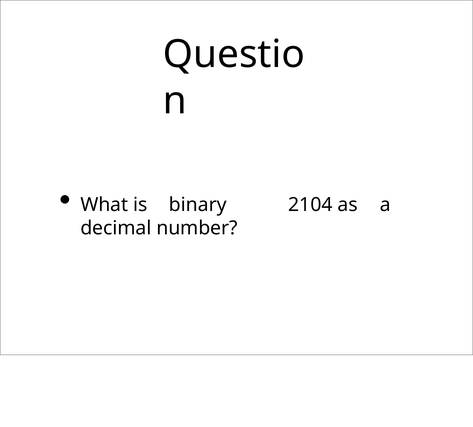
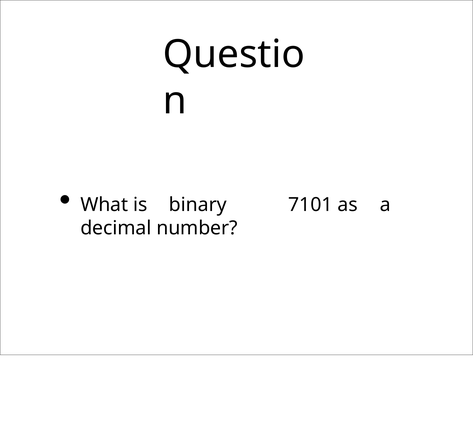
2104: 2104 -> 7101
